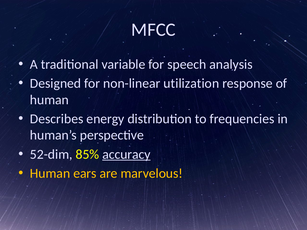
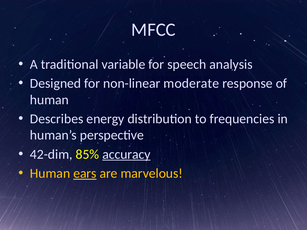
utilization: utilization -> moderate
52-dim: 52-dim -> 42-dim
ears underline: none -> present
